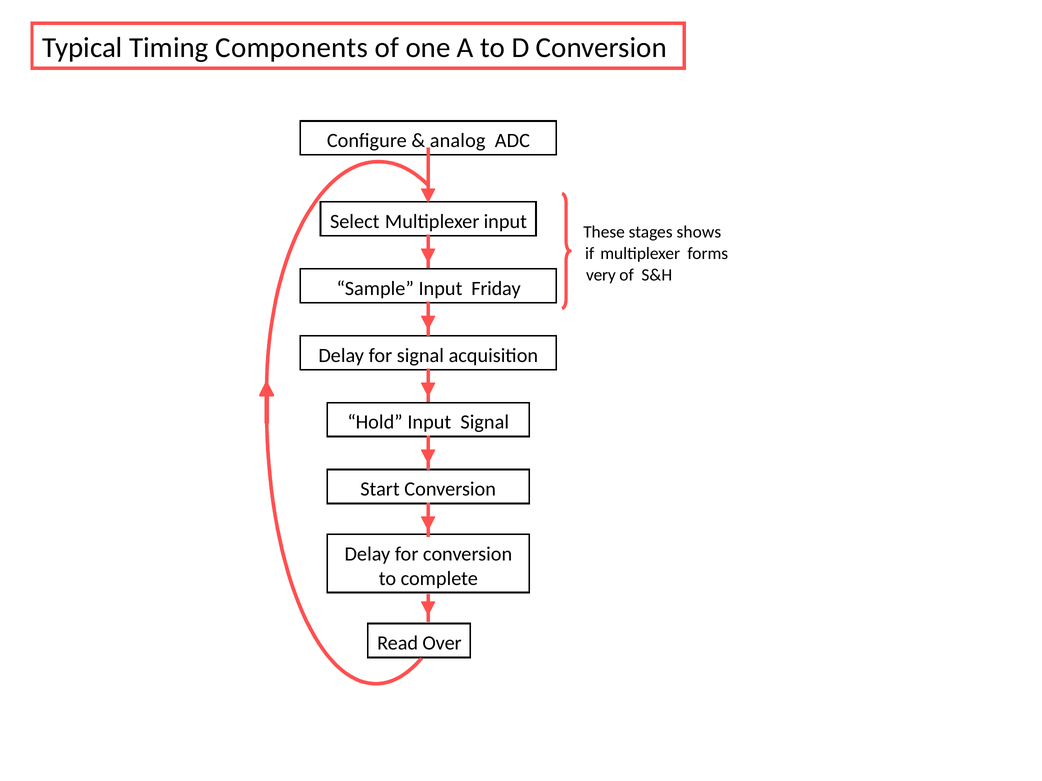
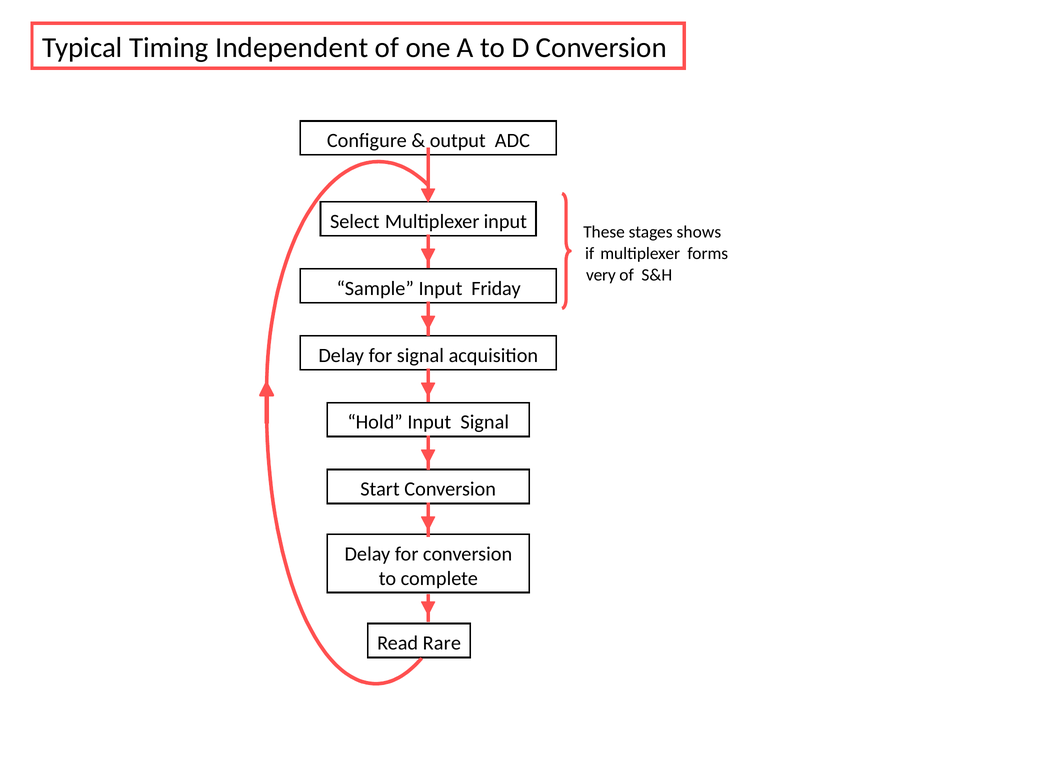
Components: Components -> Independent
analog: analog -> output
Over: Over -> Rare
